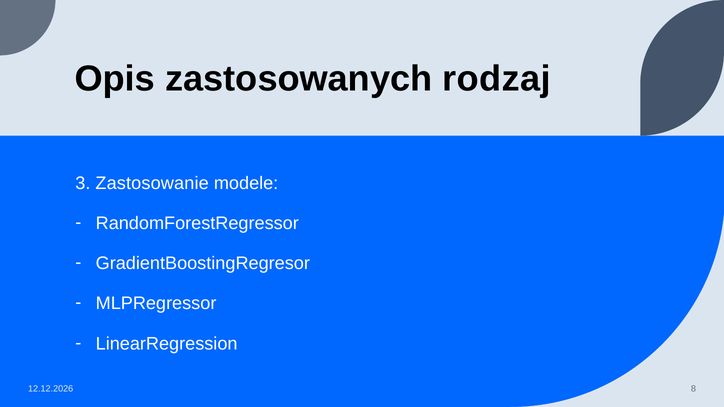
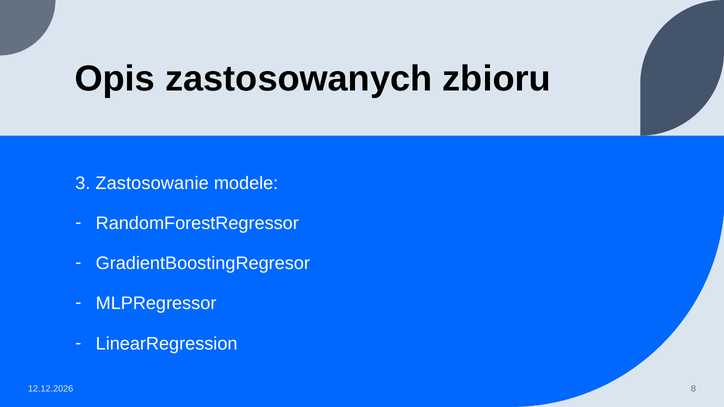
rodzaj: rodzaj -> zbioru
